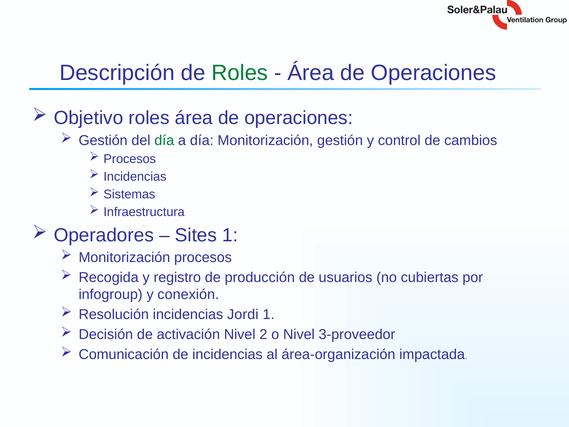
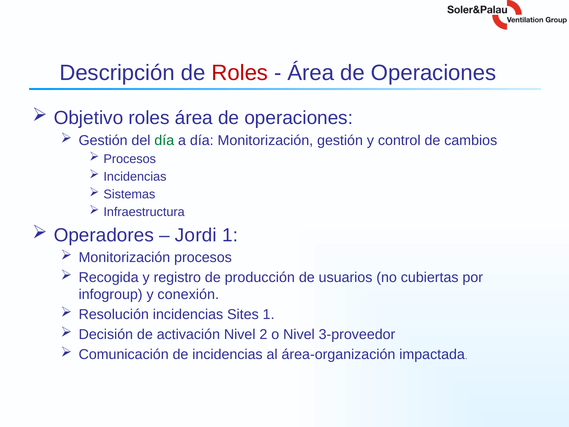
Roles at (240, 73) colour: green -> red
Sites: Sites -> Jordi
Jordi: Jordi -> Sites
